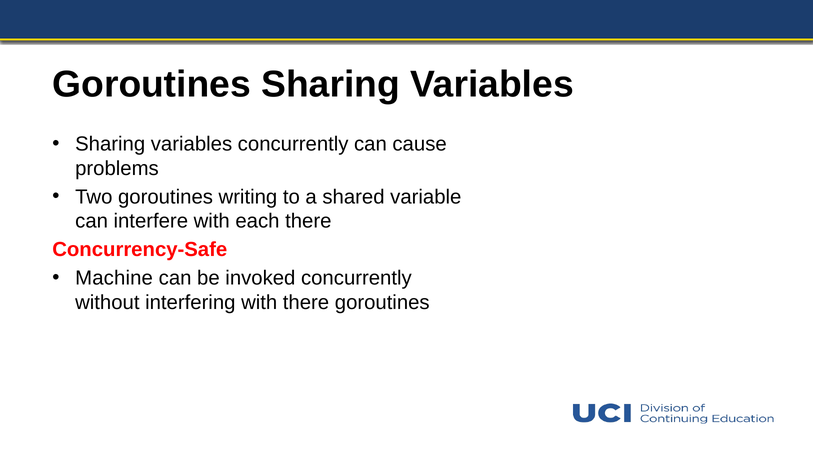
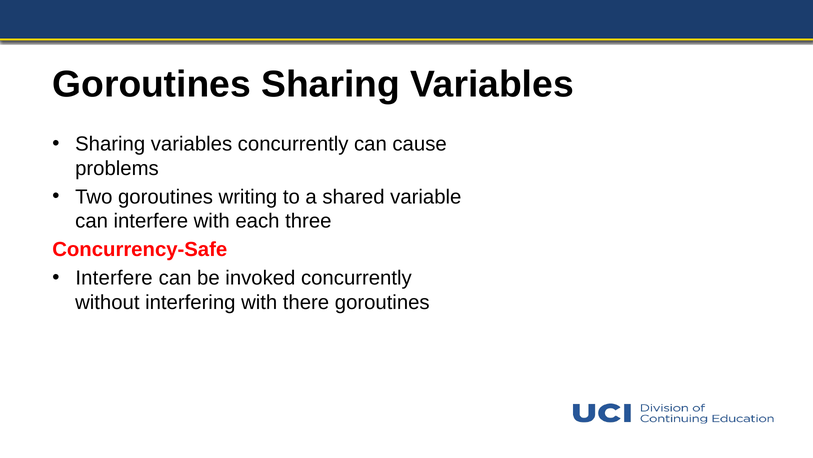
each there: there -> three
Machine at (114, 278): Machine -> Interfere
